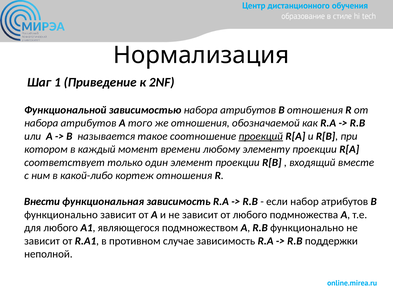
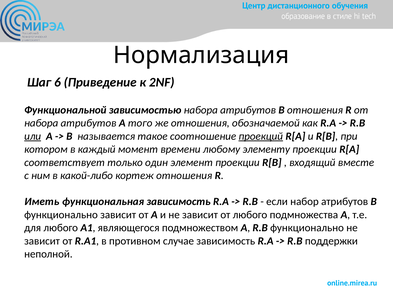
1: 1 -> 6
или underline: none -> present
Внести: Внести -> Иметь
